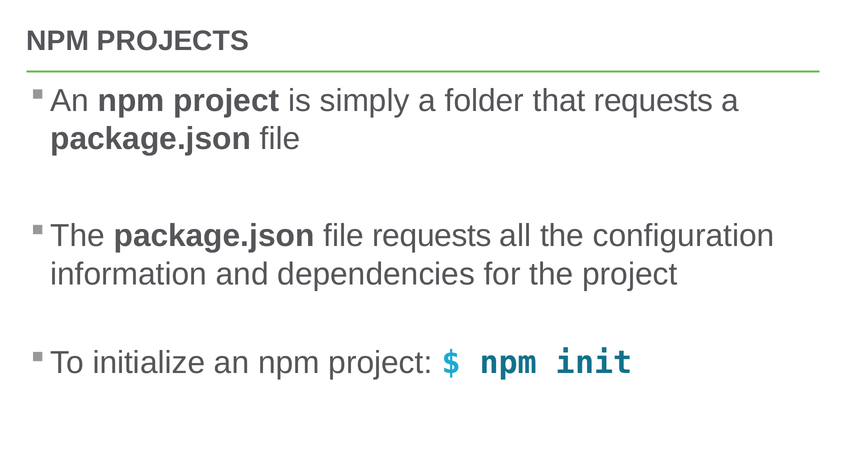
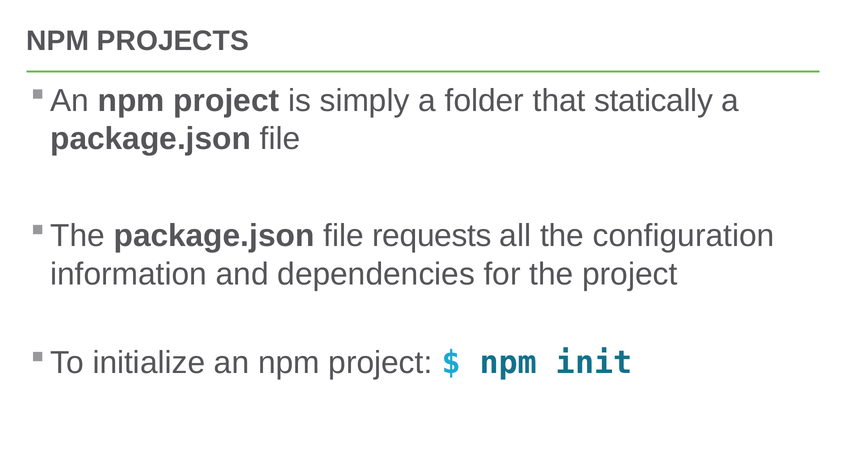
that requests: requests -> statically
